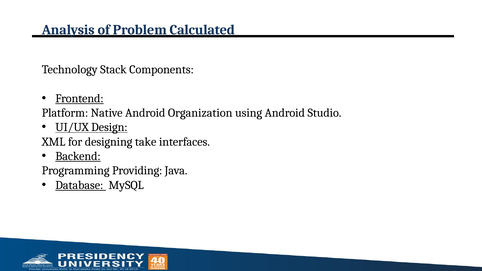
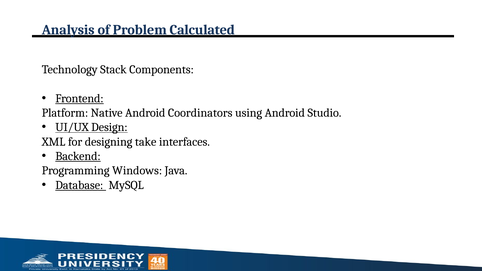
Organization: Organization -> Coordinators
Providing: Providing -> Windows
